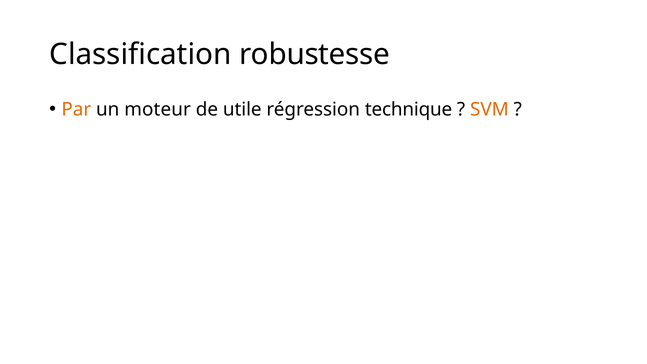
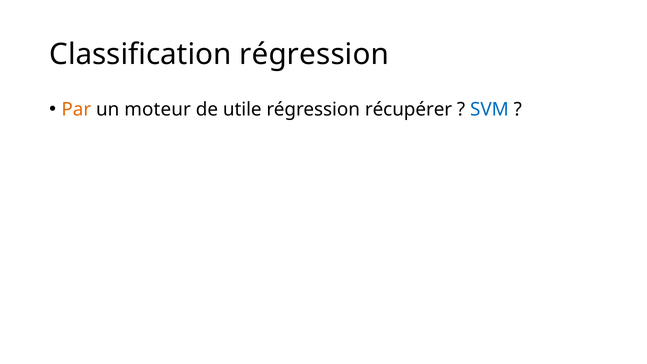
Classification robustesse: robustesse -> régression
technique: technique -> récupérer
SVM colour: orange -> blue
